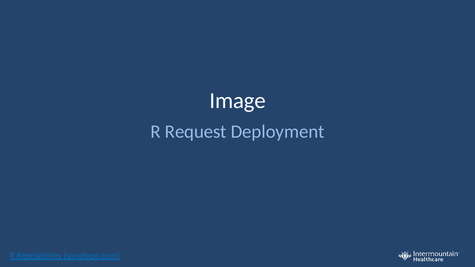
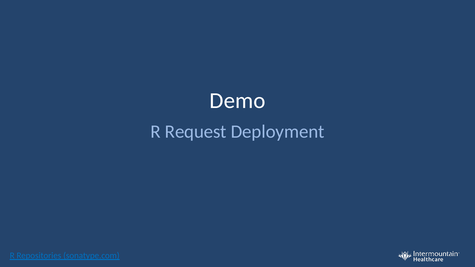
Image: Image -> Demo
